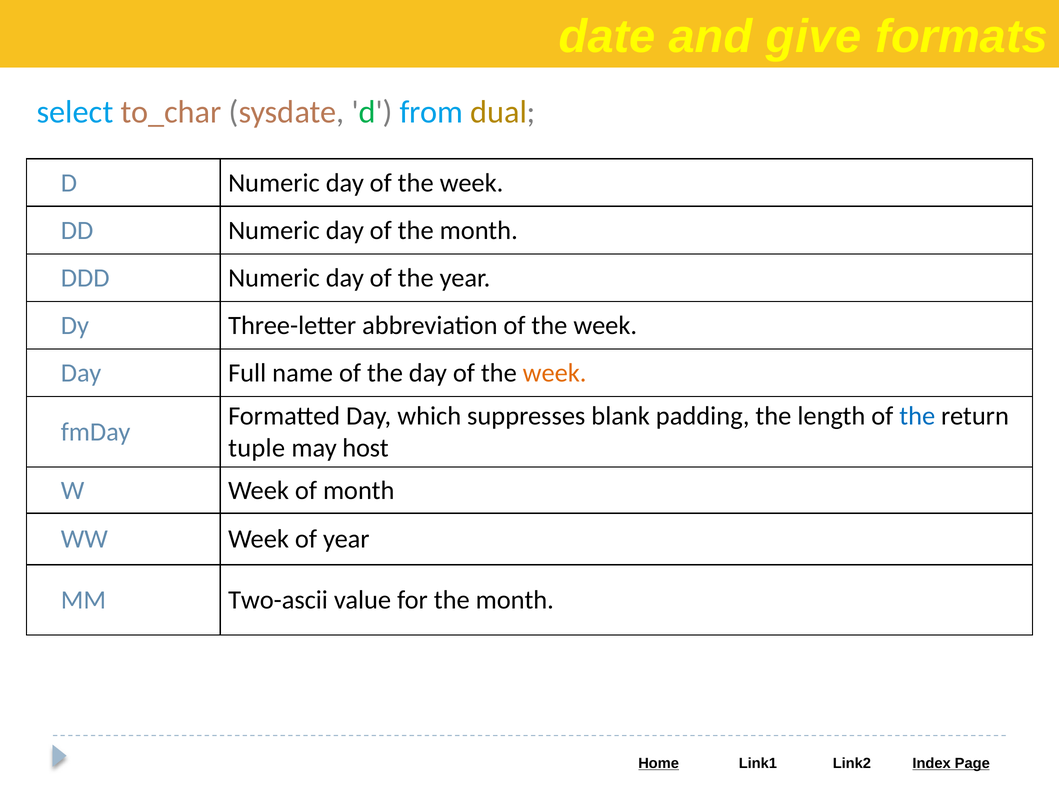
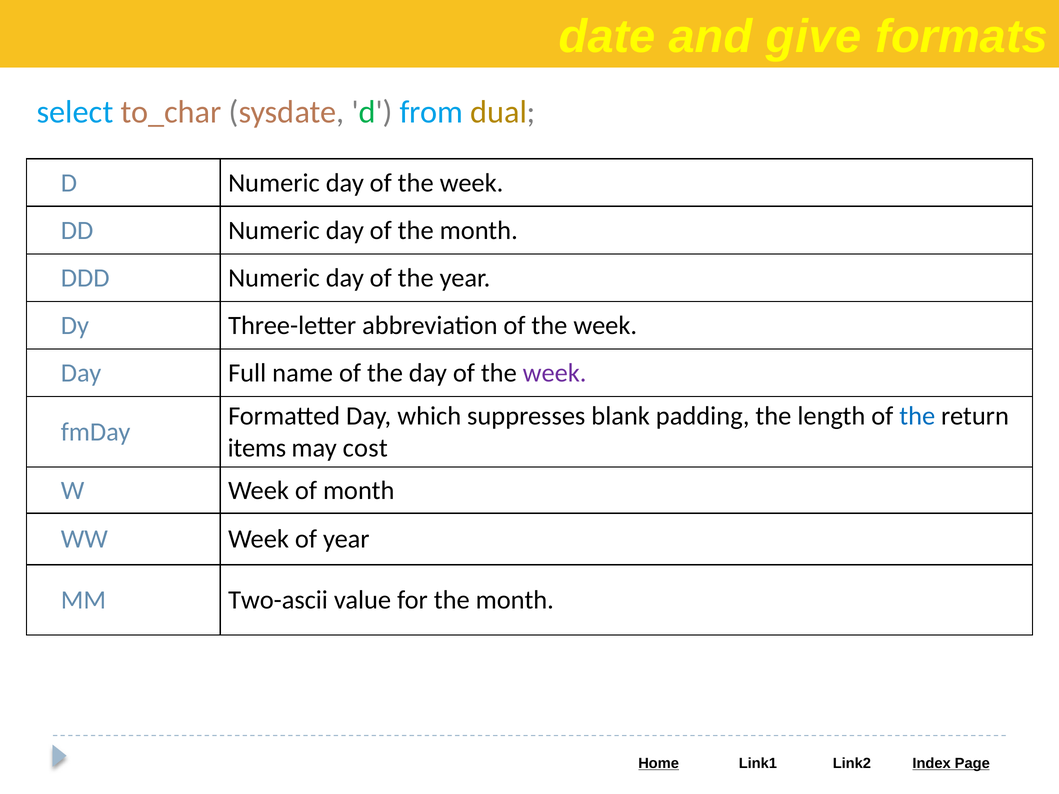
week at (555, 373) colour: orange -> purple
tuple: tuple -> items
host: host -> cost
